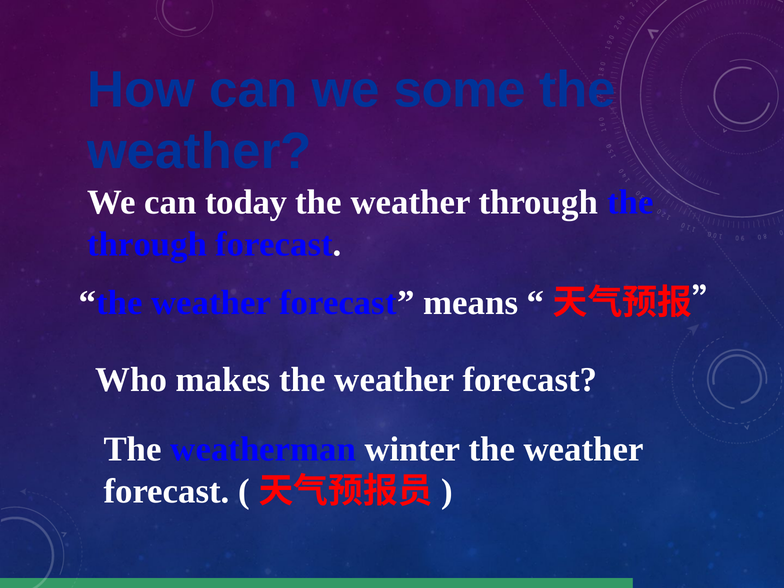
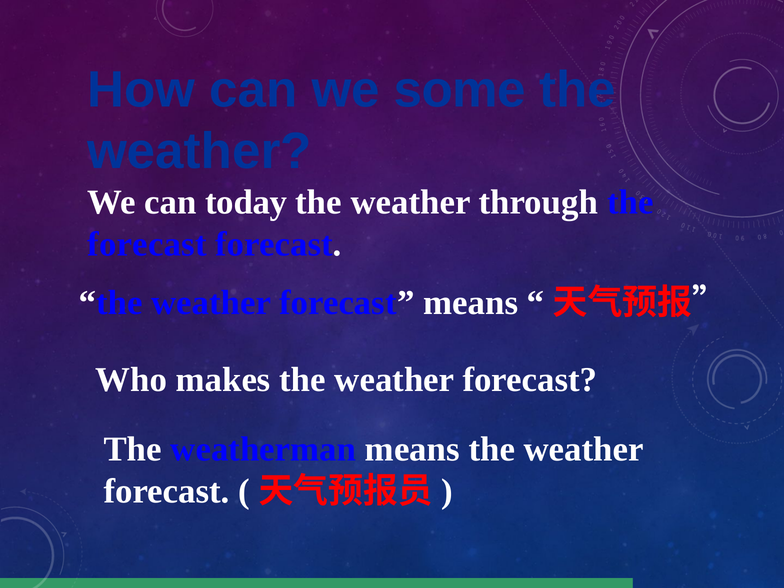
through at (147, 244): through -> forecast
weatherman winter: winter -> means
